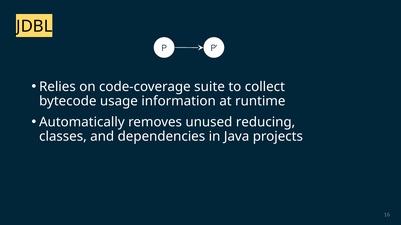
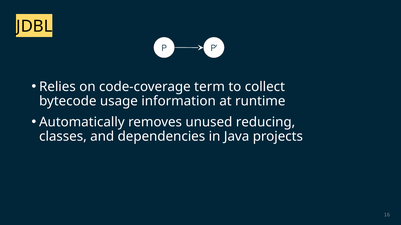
suite: suite -> term
